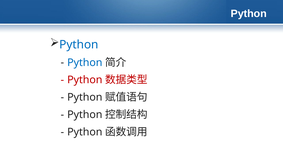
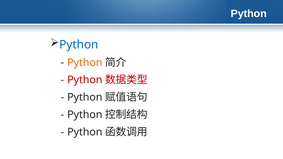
Python at (85, 63) colour: blue -> orange
